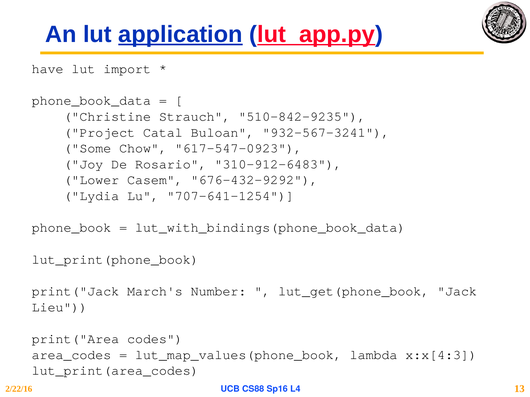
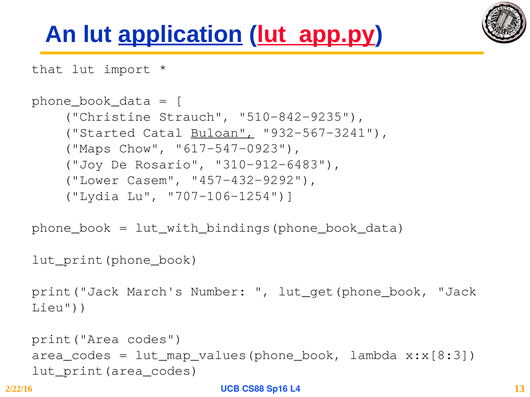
have: have -> that
Project: Project -> Started
Buloan underline: none -> present
Some: Some -> Maps
676-432-9292: 676-432-9292 -> 457-432-9292
707-641-1254: 707-641-1254 -> 707-106-1254
x:x[4:3: x:x[4:3 -> x:x[8:3
